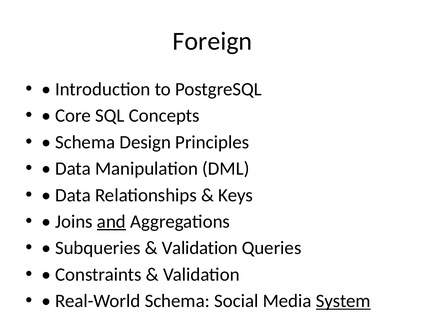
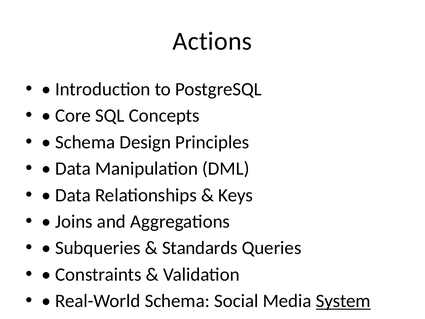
Foreign: Foreign -> Actions
and underline: present -> none
Validation at (200, 248): Validation -> Standards
